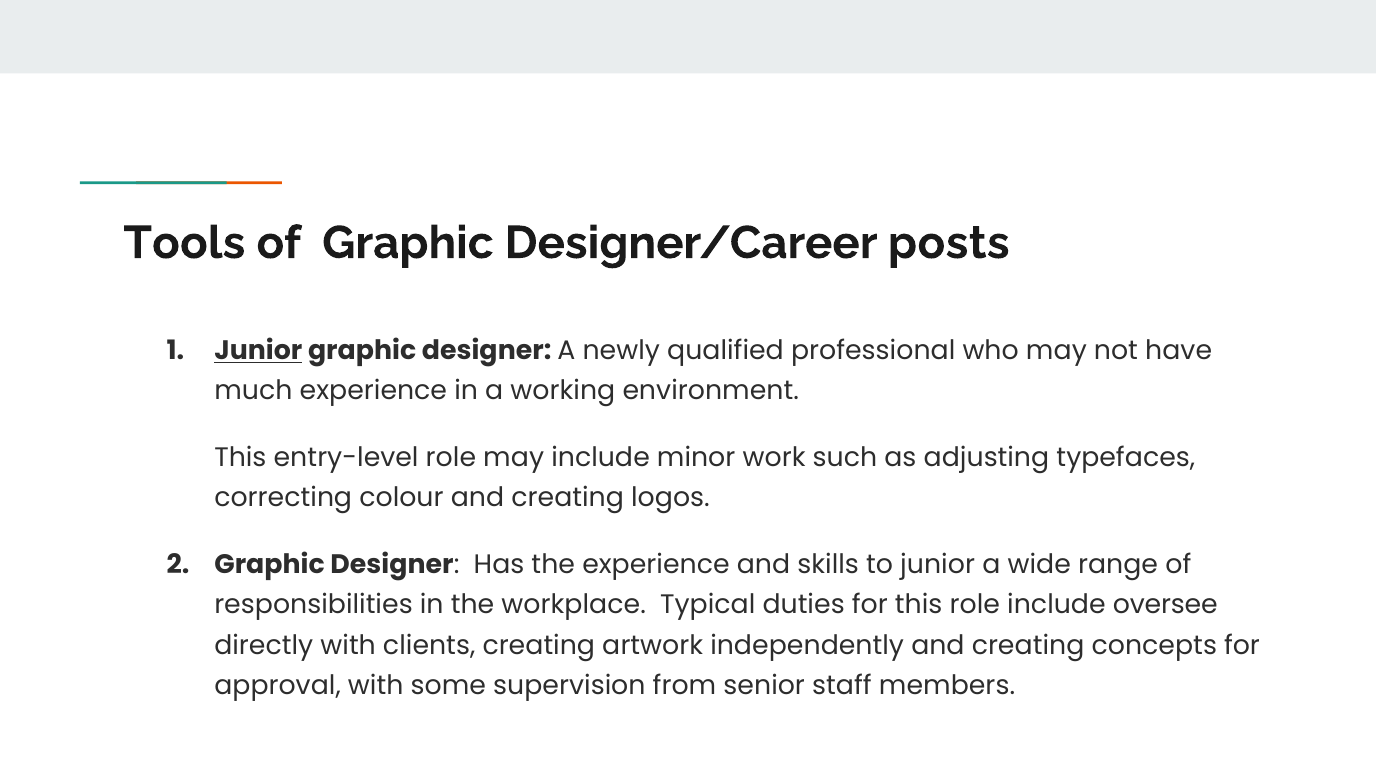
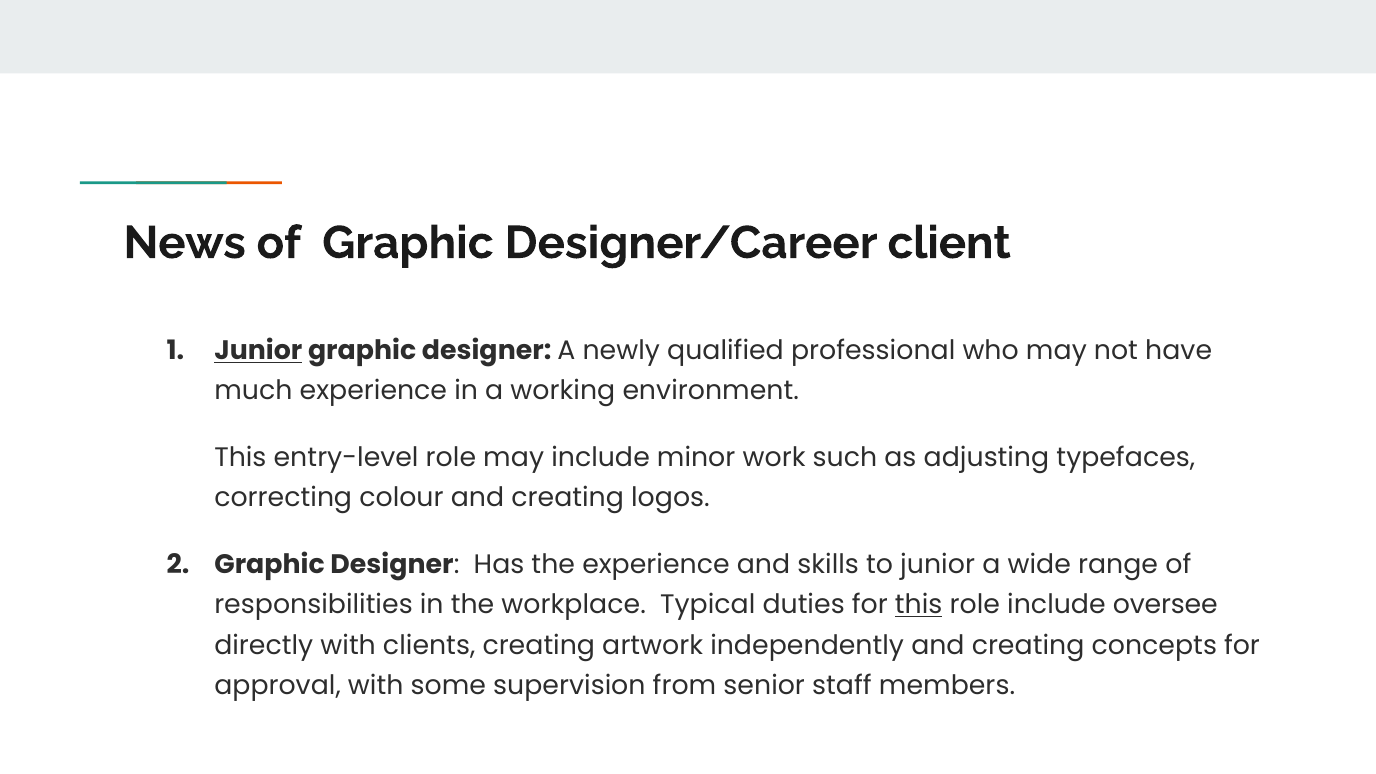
Tools: Tools -> News
posts: posts -> client
this at (919, 605) underline: none -> present
